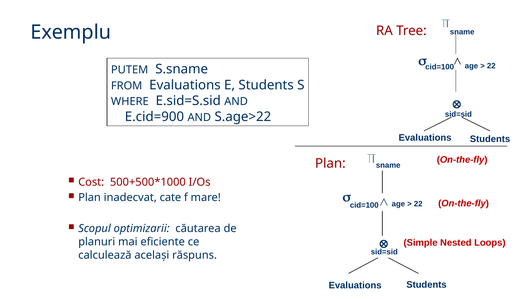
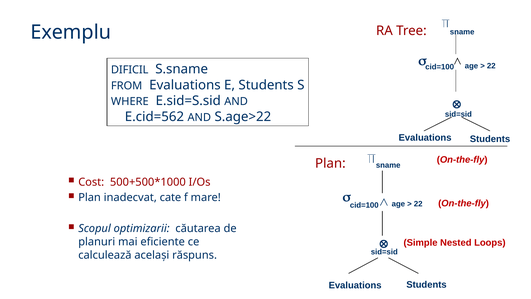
PUTEM: PUTEM -> DIFICIL
E.cid=900: E.cid=900 -> E.cid=562
